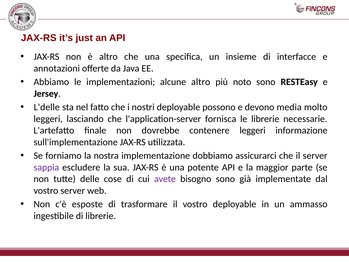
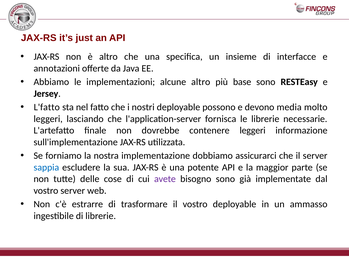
noto: noto -> base
L'delle: L'delle -> L'fatto
sappia colour: purple -> blue
esposte: esposte -> estrarre
